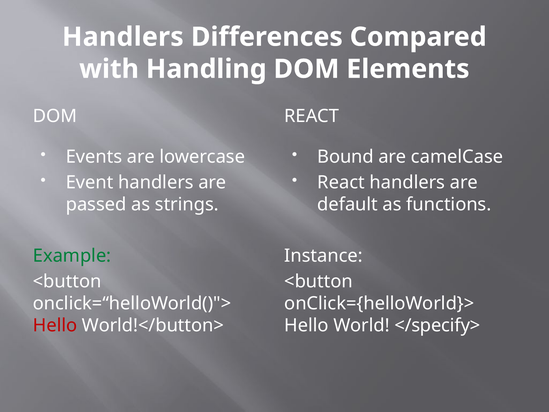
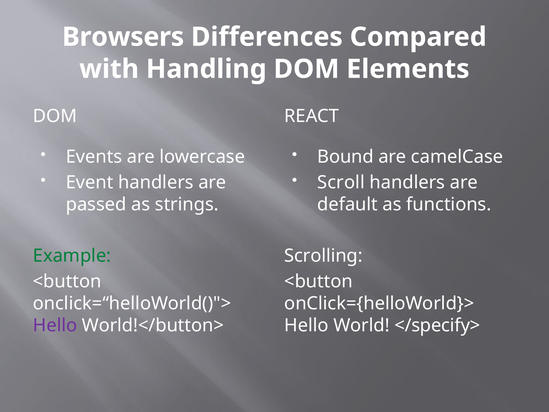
Handlers at (123, 37): Handlers -> Browsers
React at (341, 182): React -> Scroll
Instance: Instance -> Scrolling
Hello at (55, 325) colour: red -> purple
